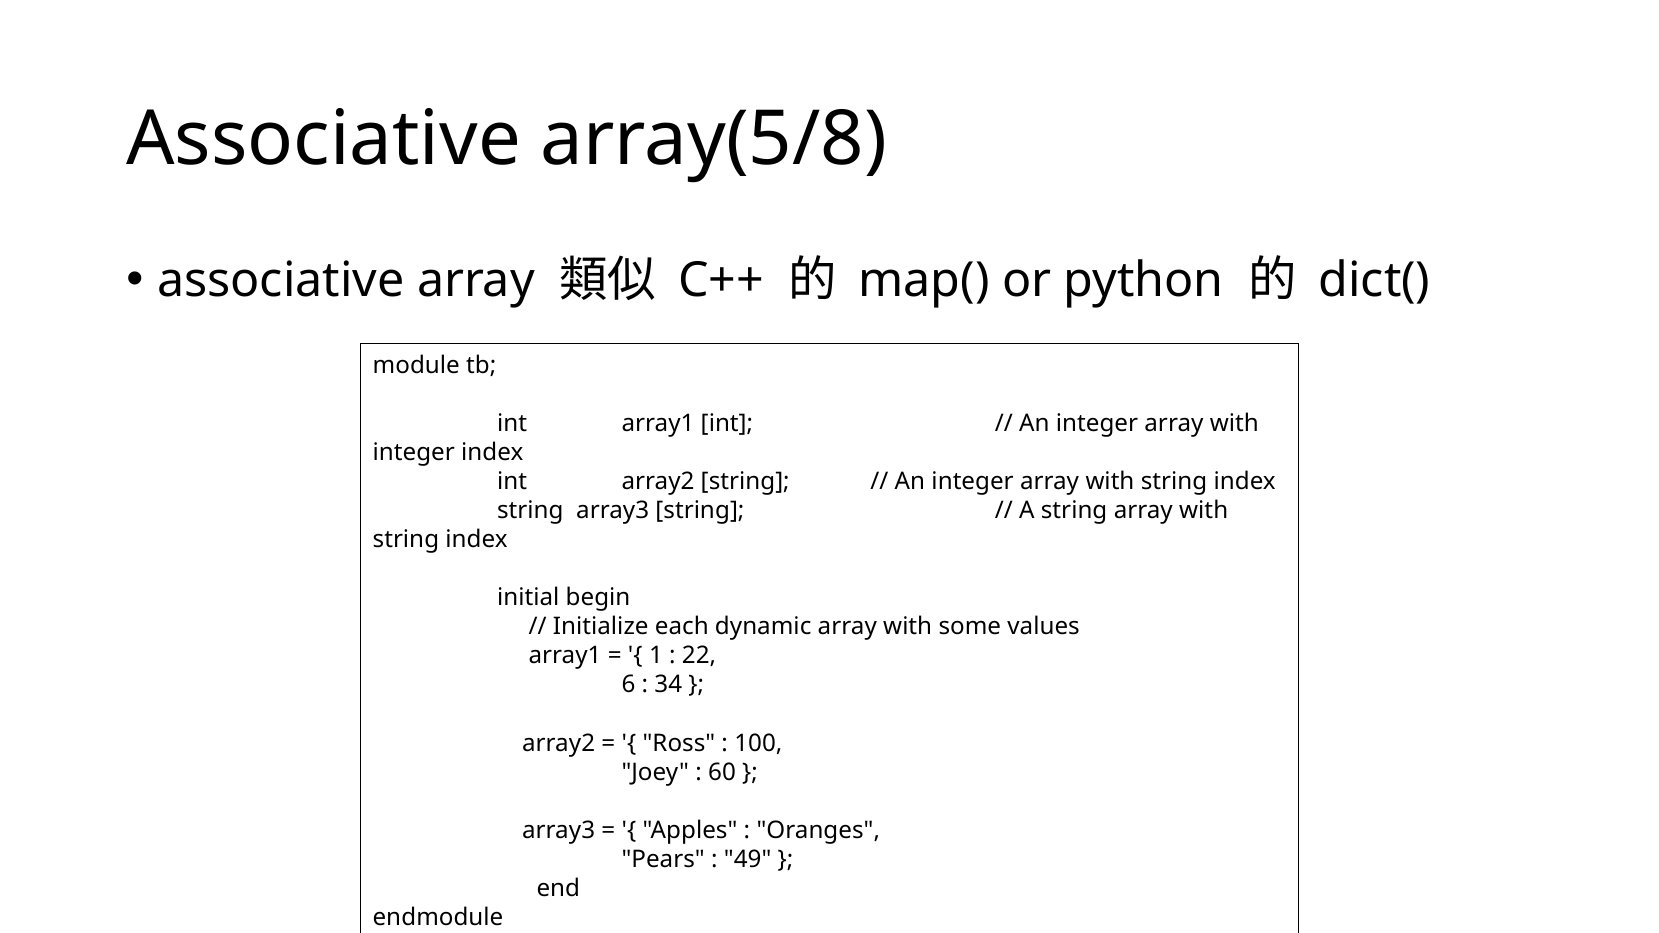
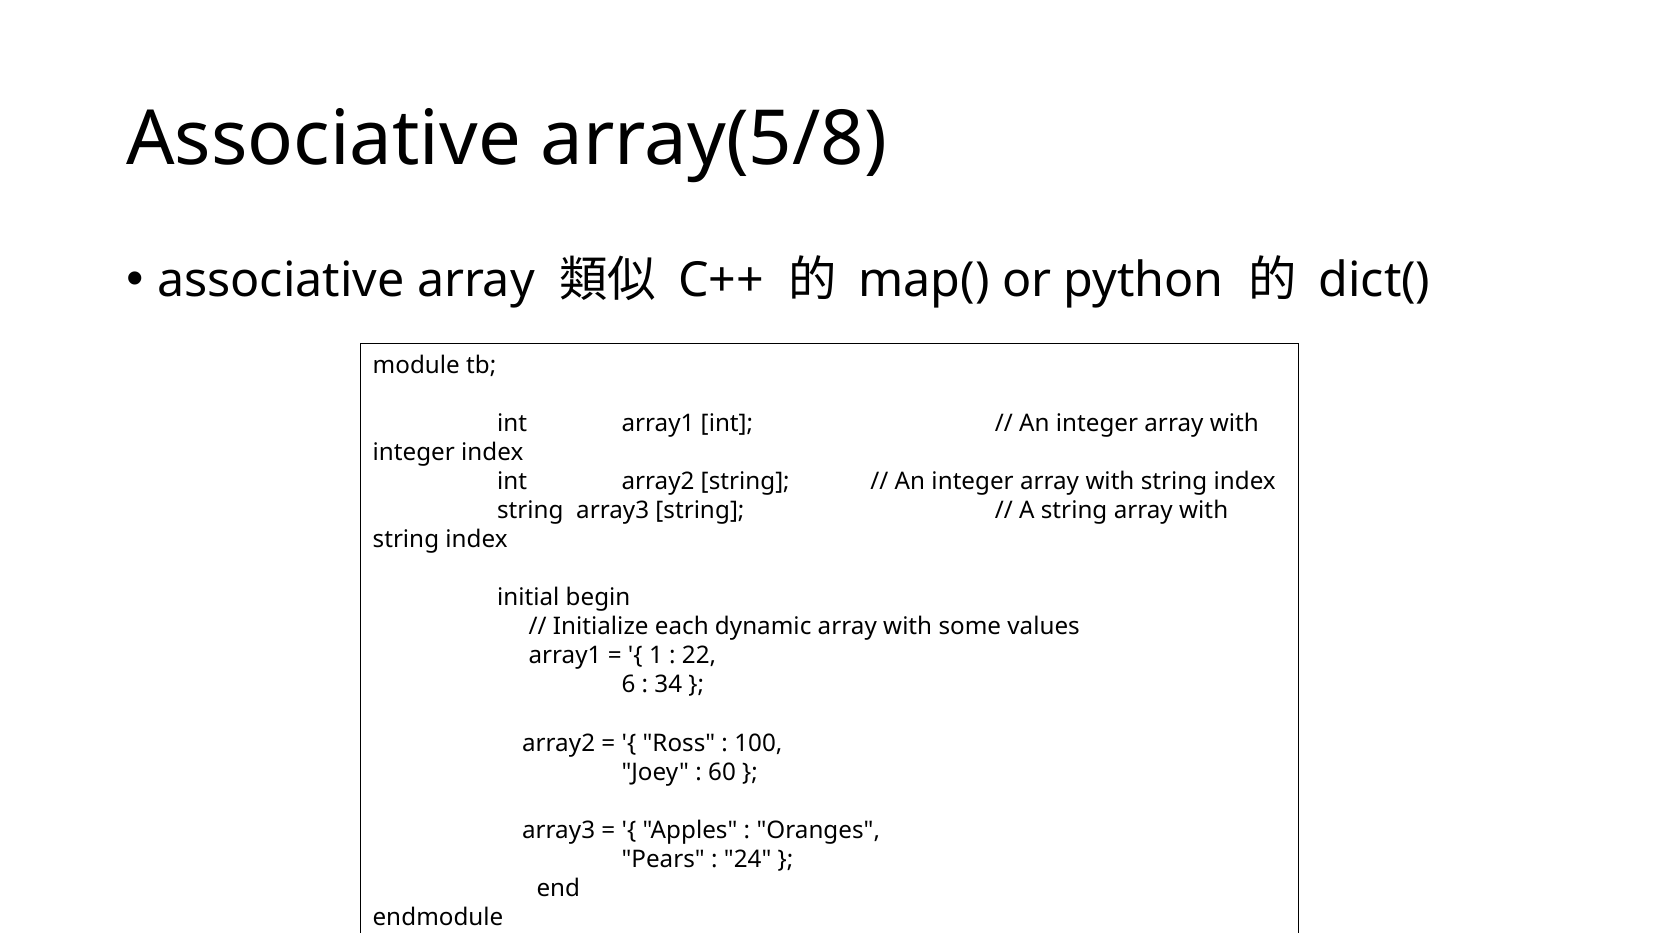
49: 49 -> 24
